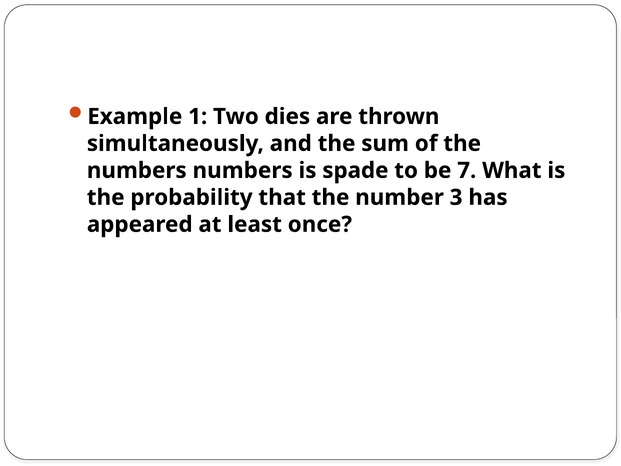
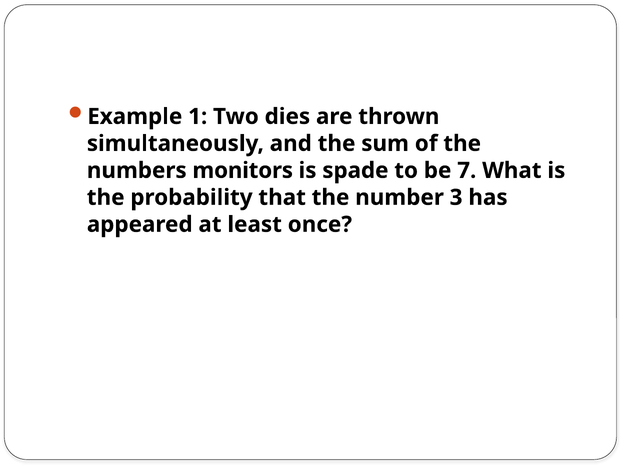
numbers numbers: numbers -> monitors
